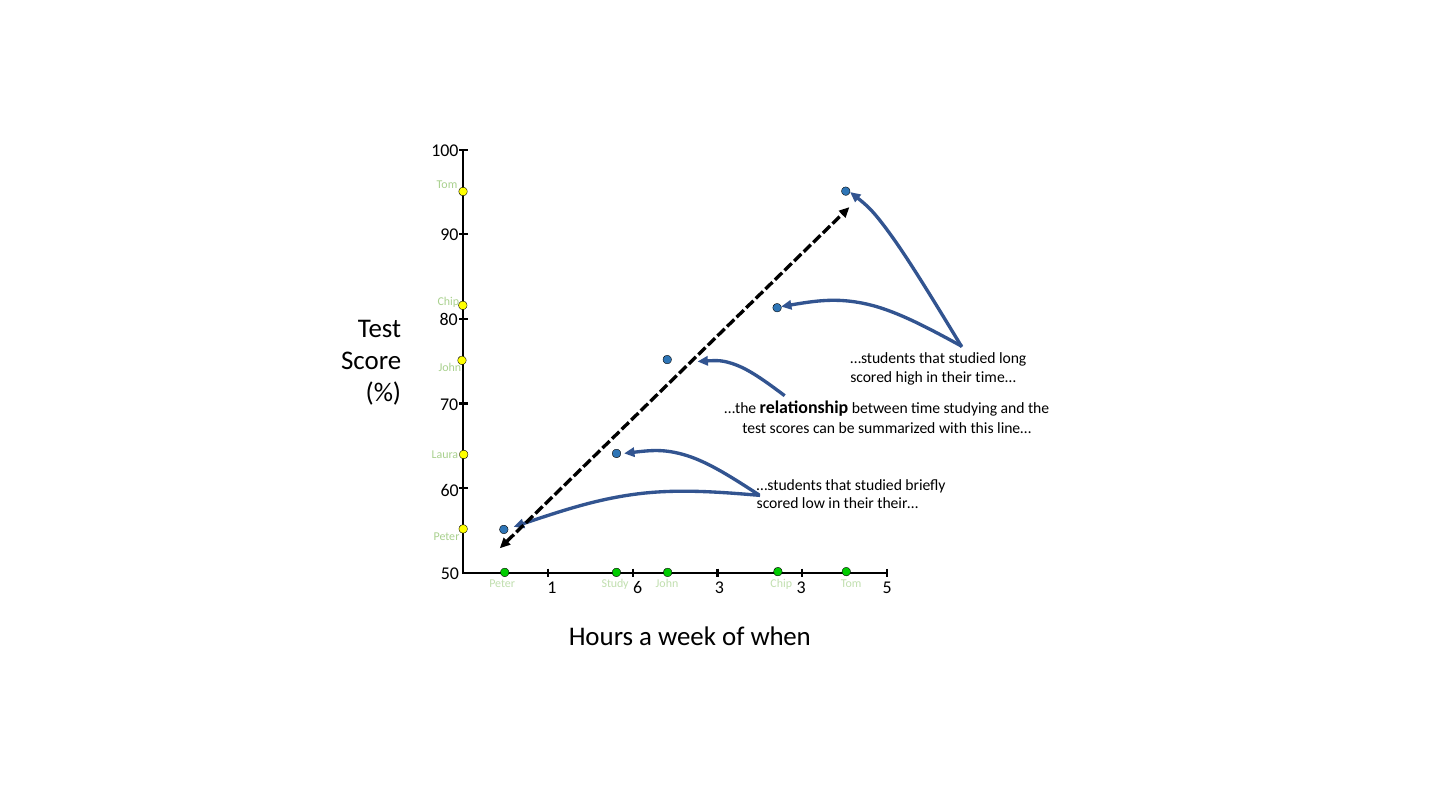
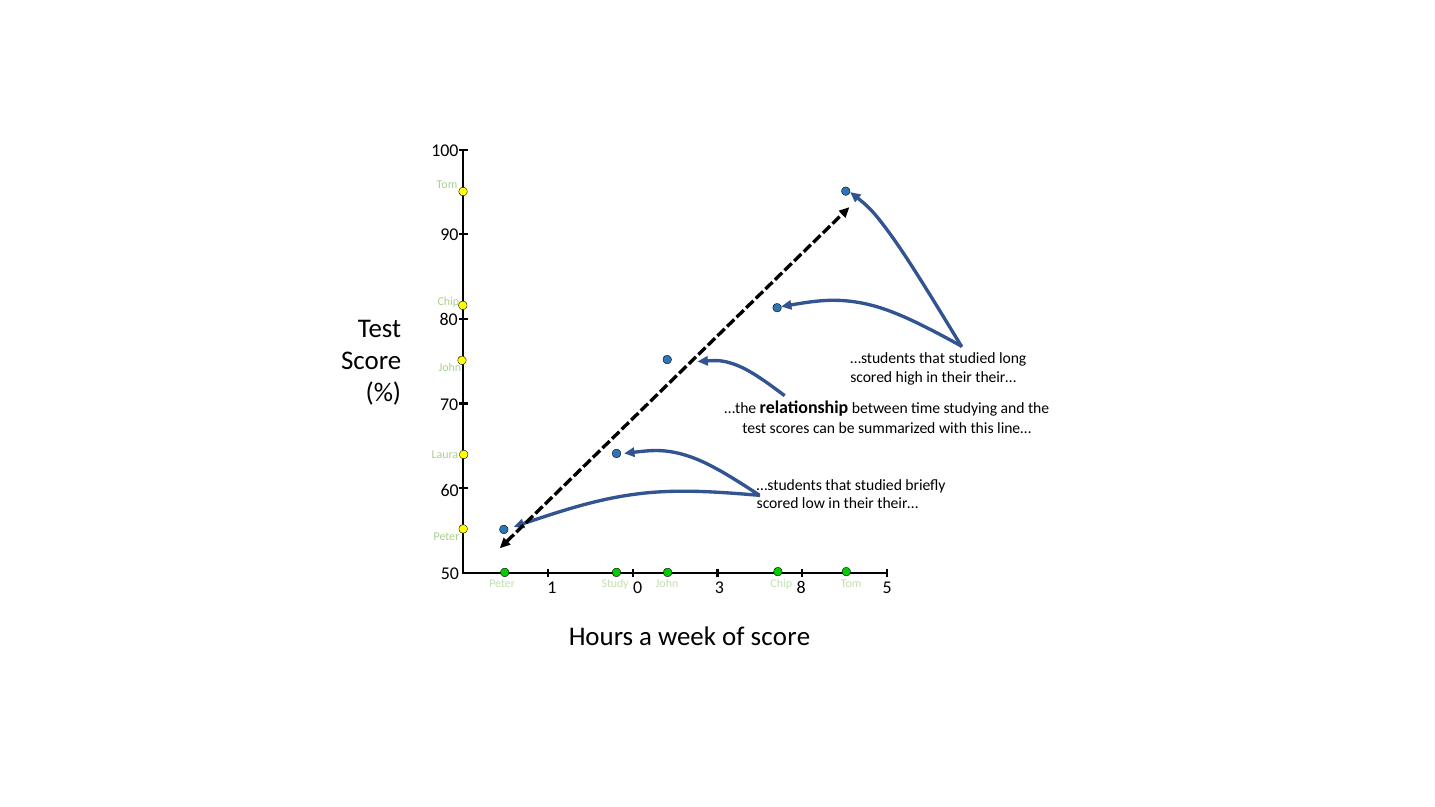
high in their time…: time… -> their…
6: 6 -> 0
3 3: 3 -> 8
of when: when -> score
